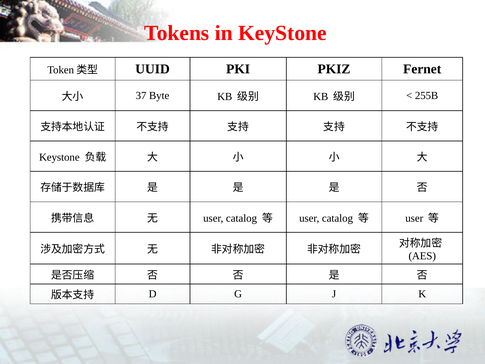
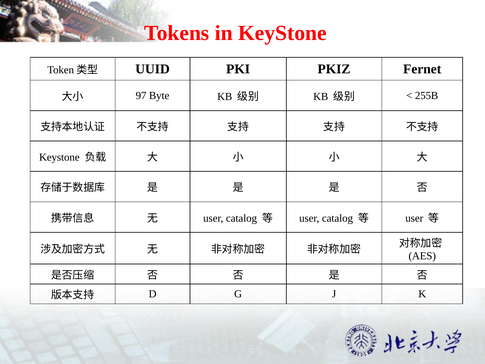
37: 37 -> 97
